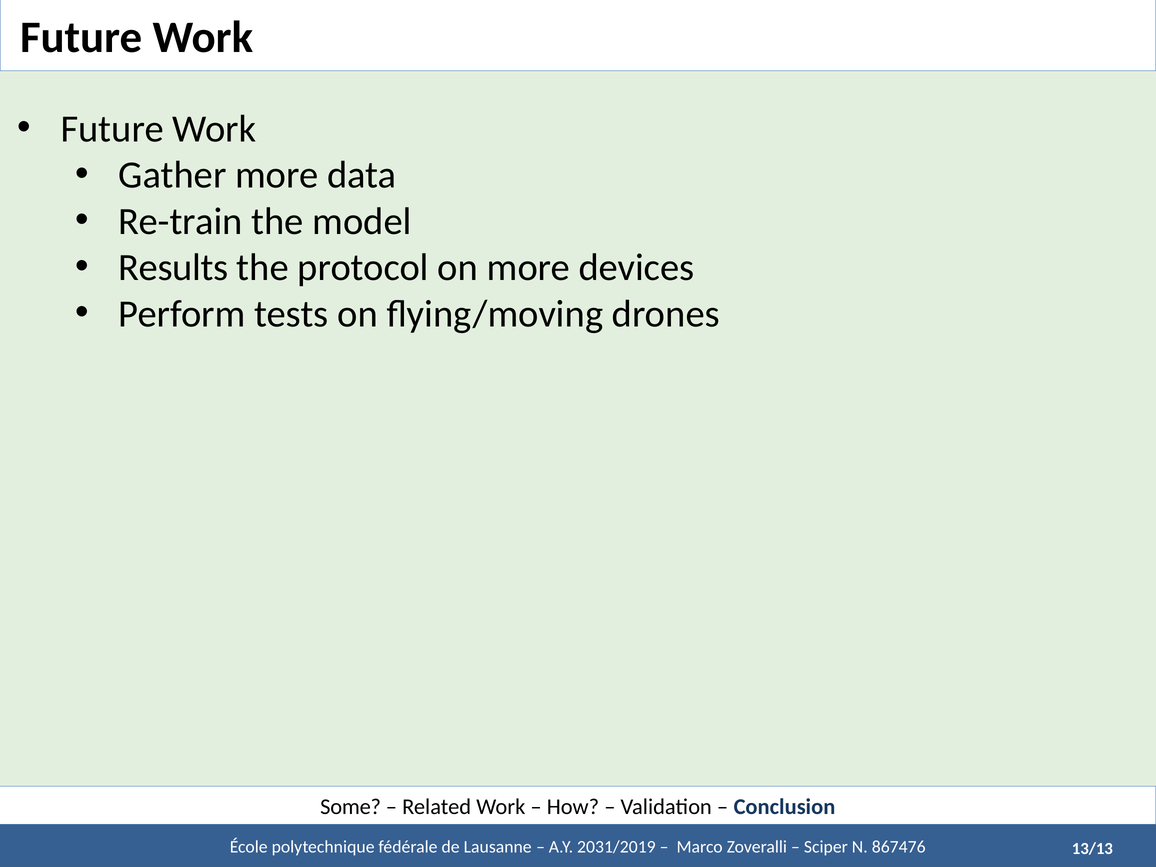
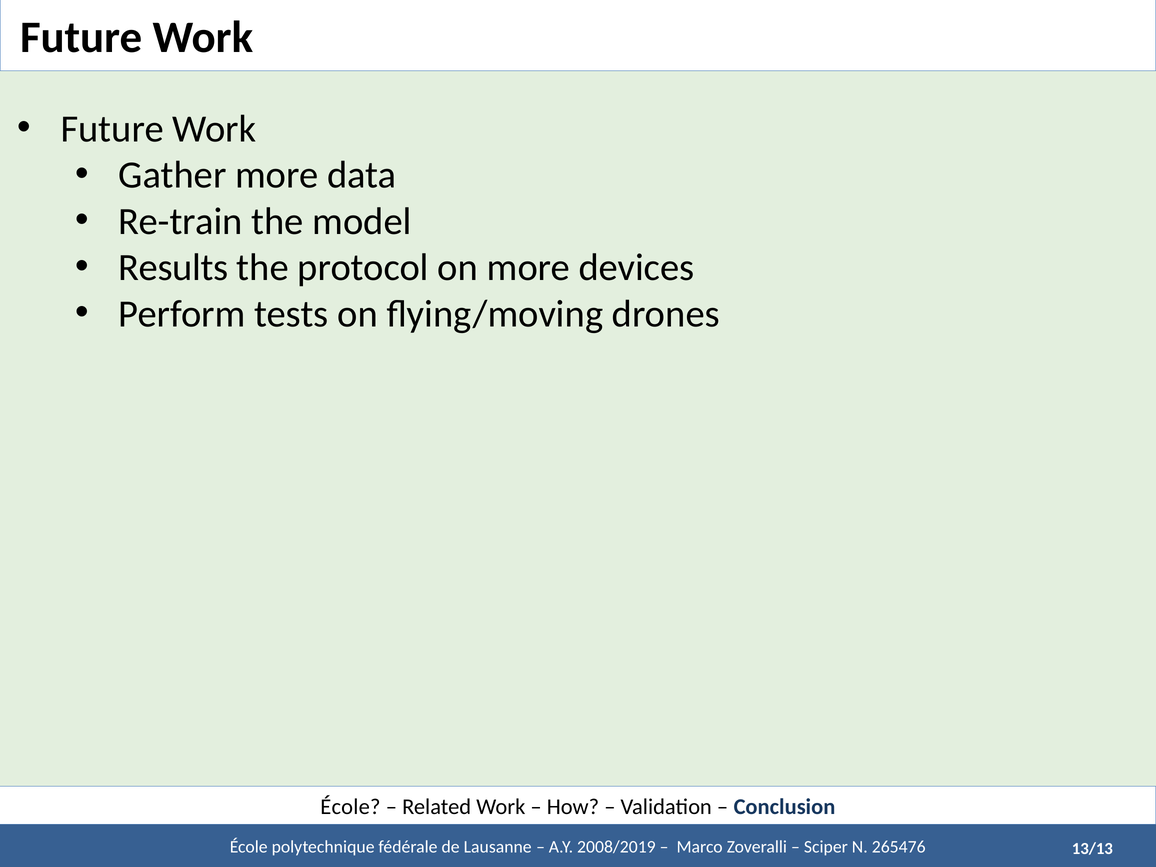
Some at (351, 807): Some -> École
2031/2019: 2031/2019 -> 2008/2019
867476: 867476 -> 265476
